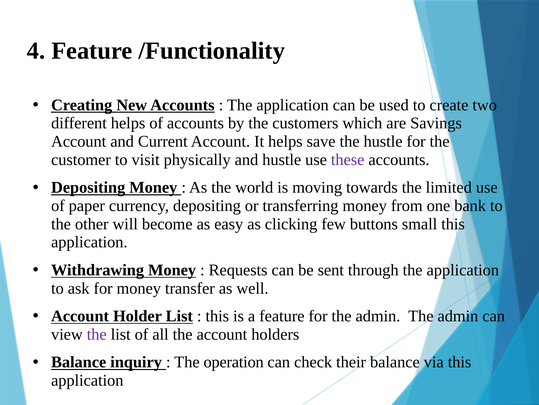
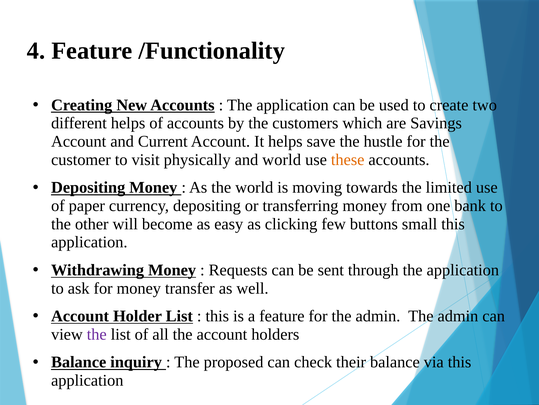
and hustle: hustle -> world
these colour: purple -> orange
operation: operation -> proposed
